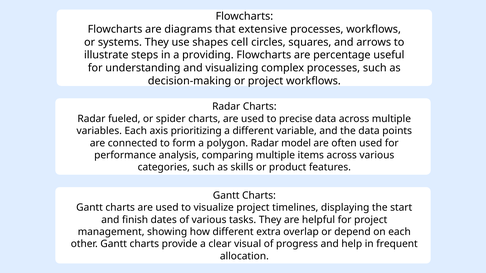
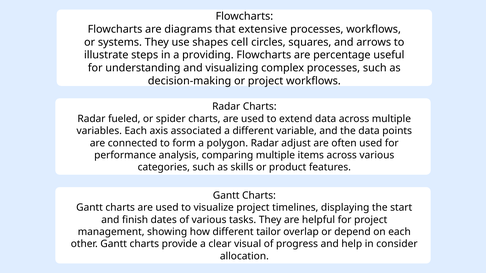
precise: precise -> extend
prioritizing: prioritizing -> associated
model: model -> adjust
extra: extra -> tailor
frequent: frequent -> consider
